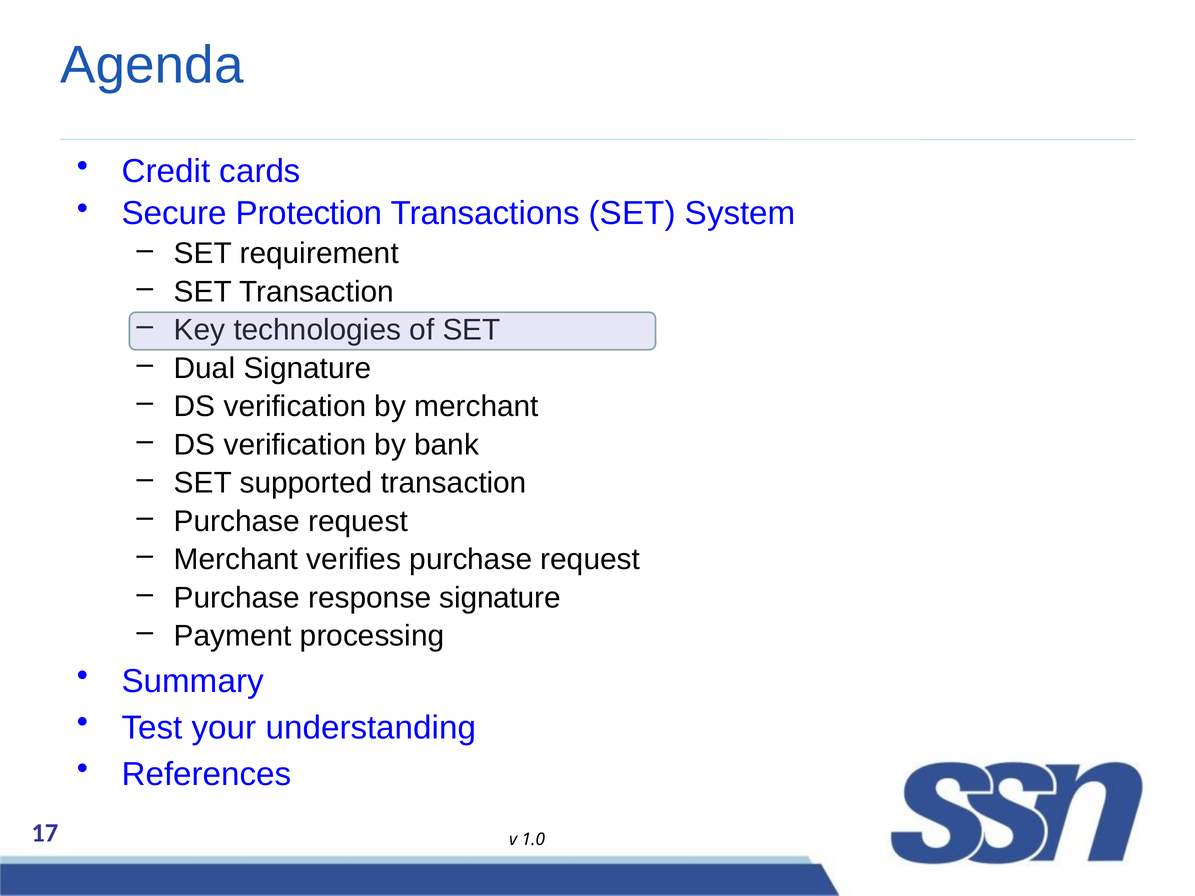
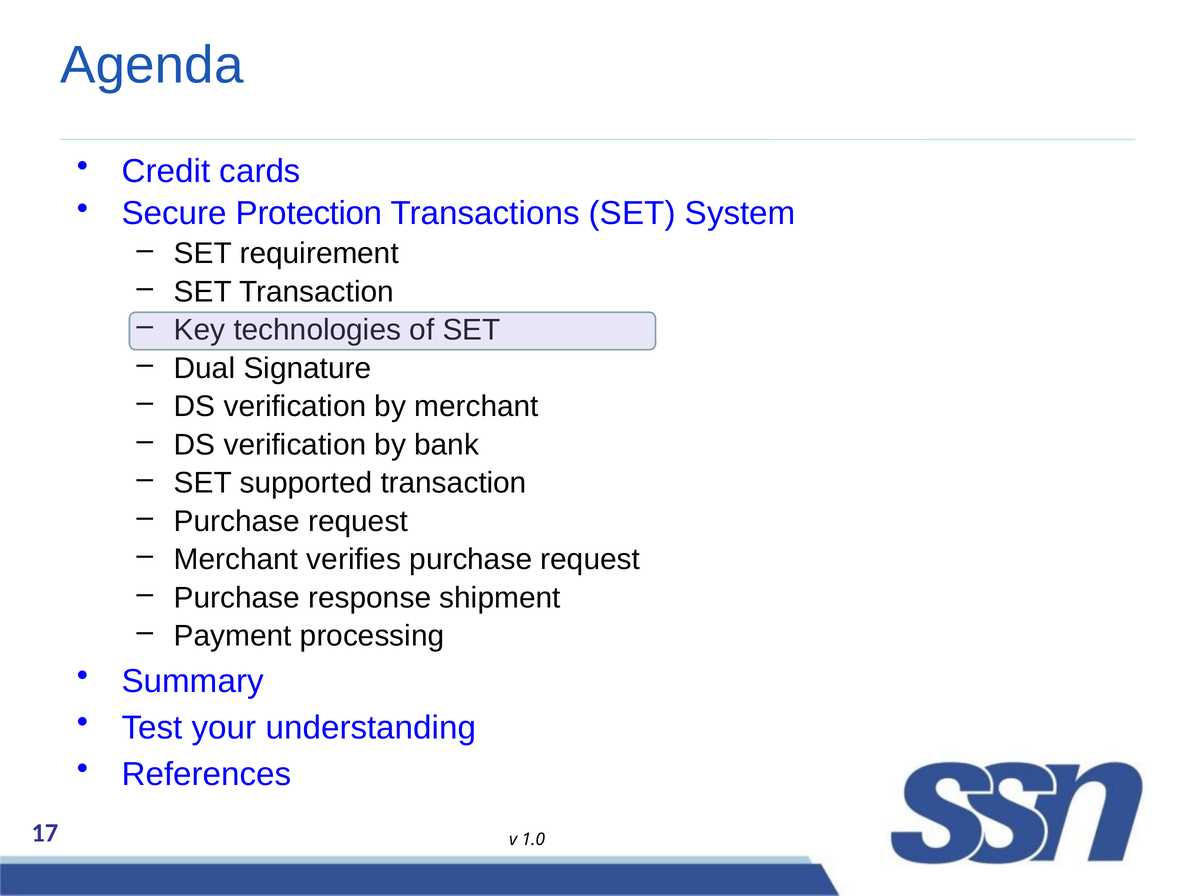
response signature: signature -> shipment
